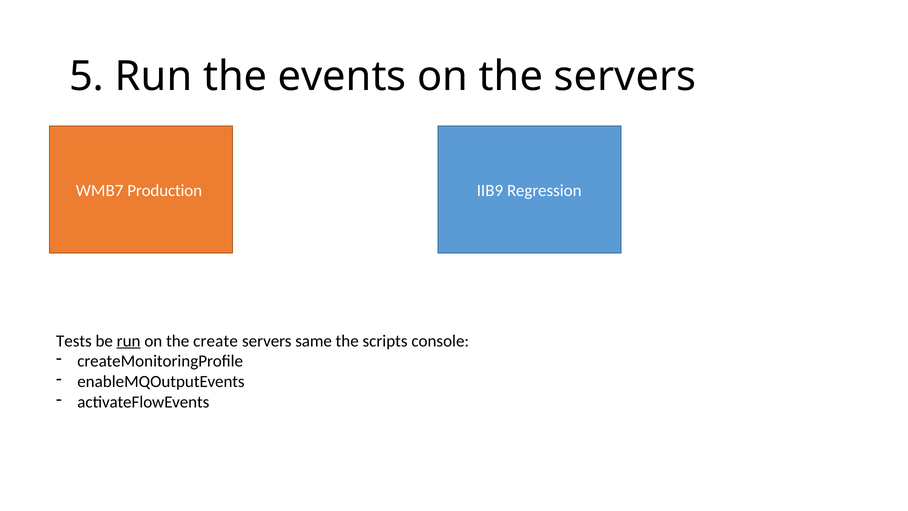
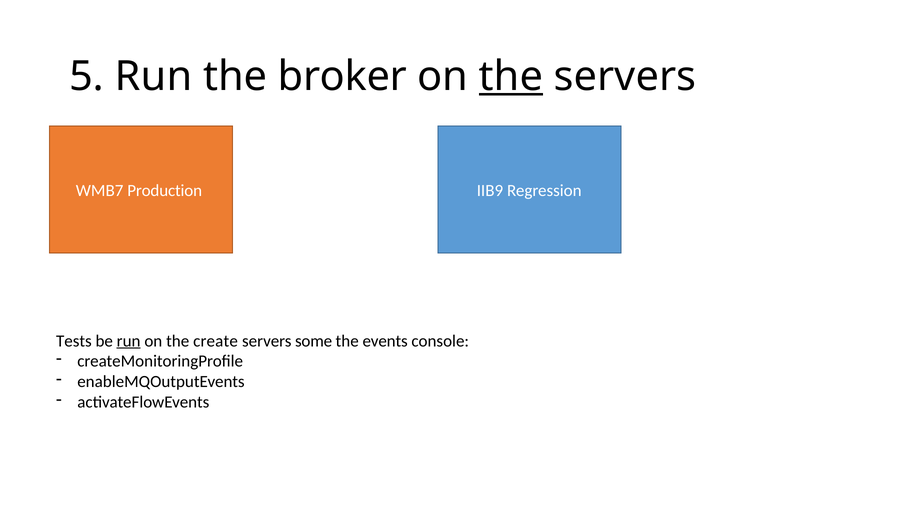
events: events -> broker
the at (511, 76) underline: none -> present
same: same -> some
scripts: scripts -> events
